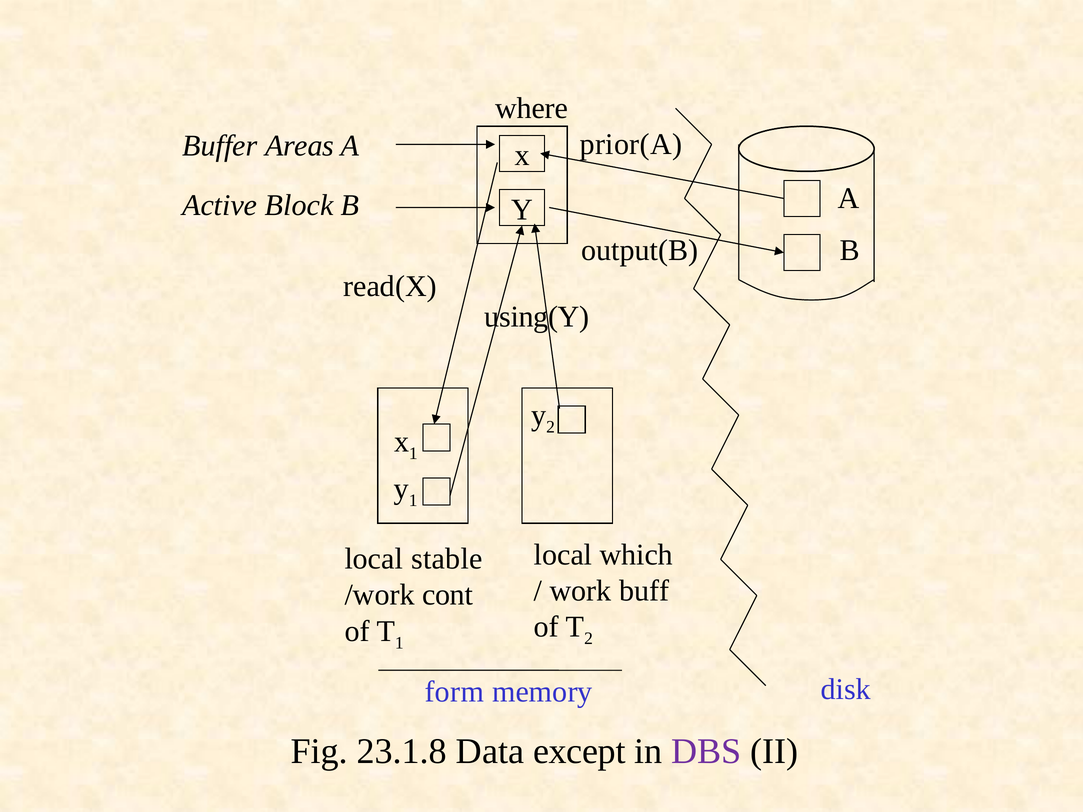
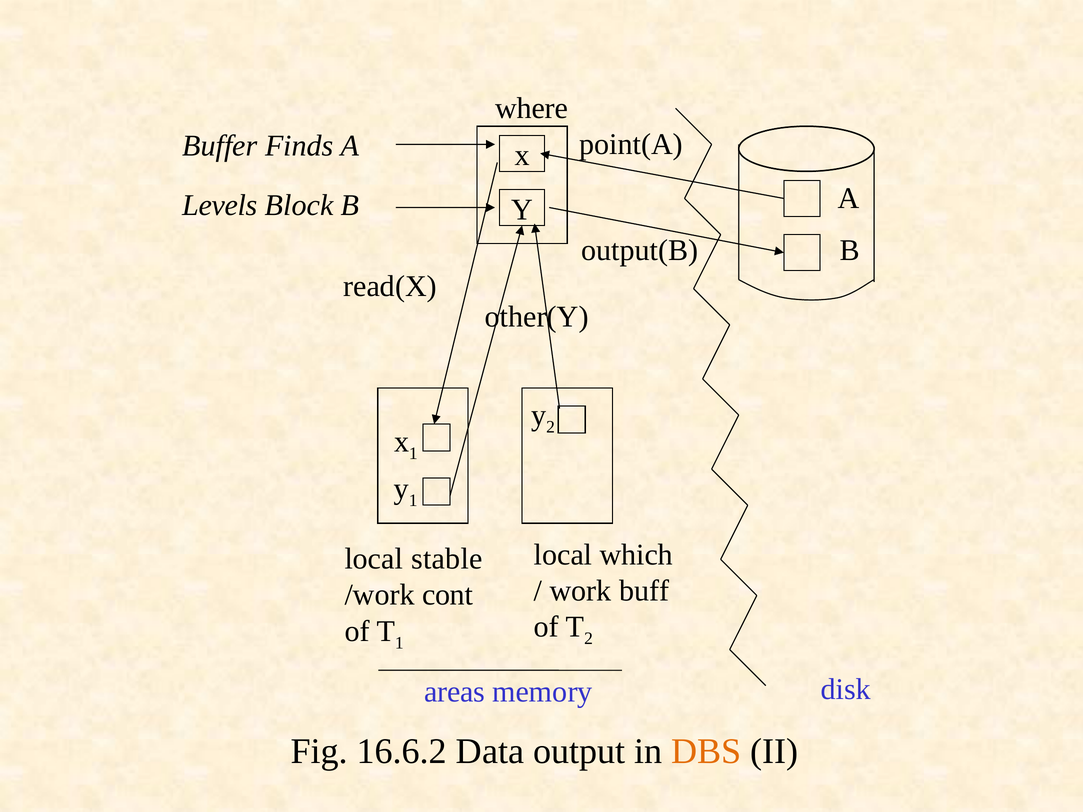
prior(A: prior(A -> point(A
Areas: Areas -> Finds
Active: Active -> Levels
using(Y: using(Y -> other(Y
form: form -> areas
23.1.8: 23.1.8 -> 16.6.2
except: except -> output
DBS colour: purple -> orange
